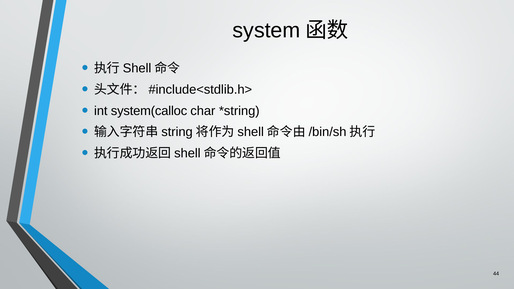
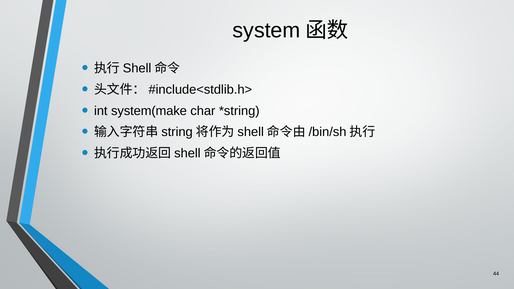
system(calloc: system(calloc -> system(make
